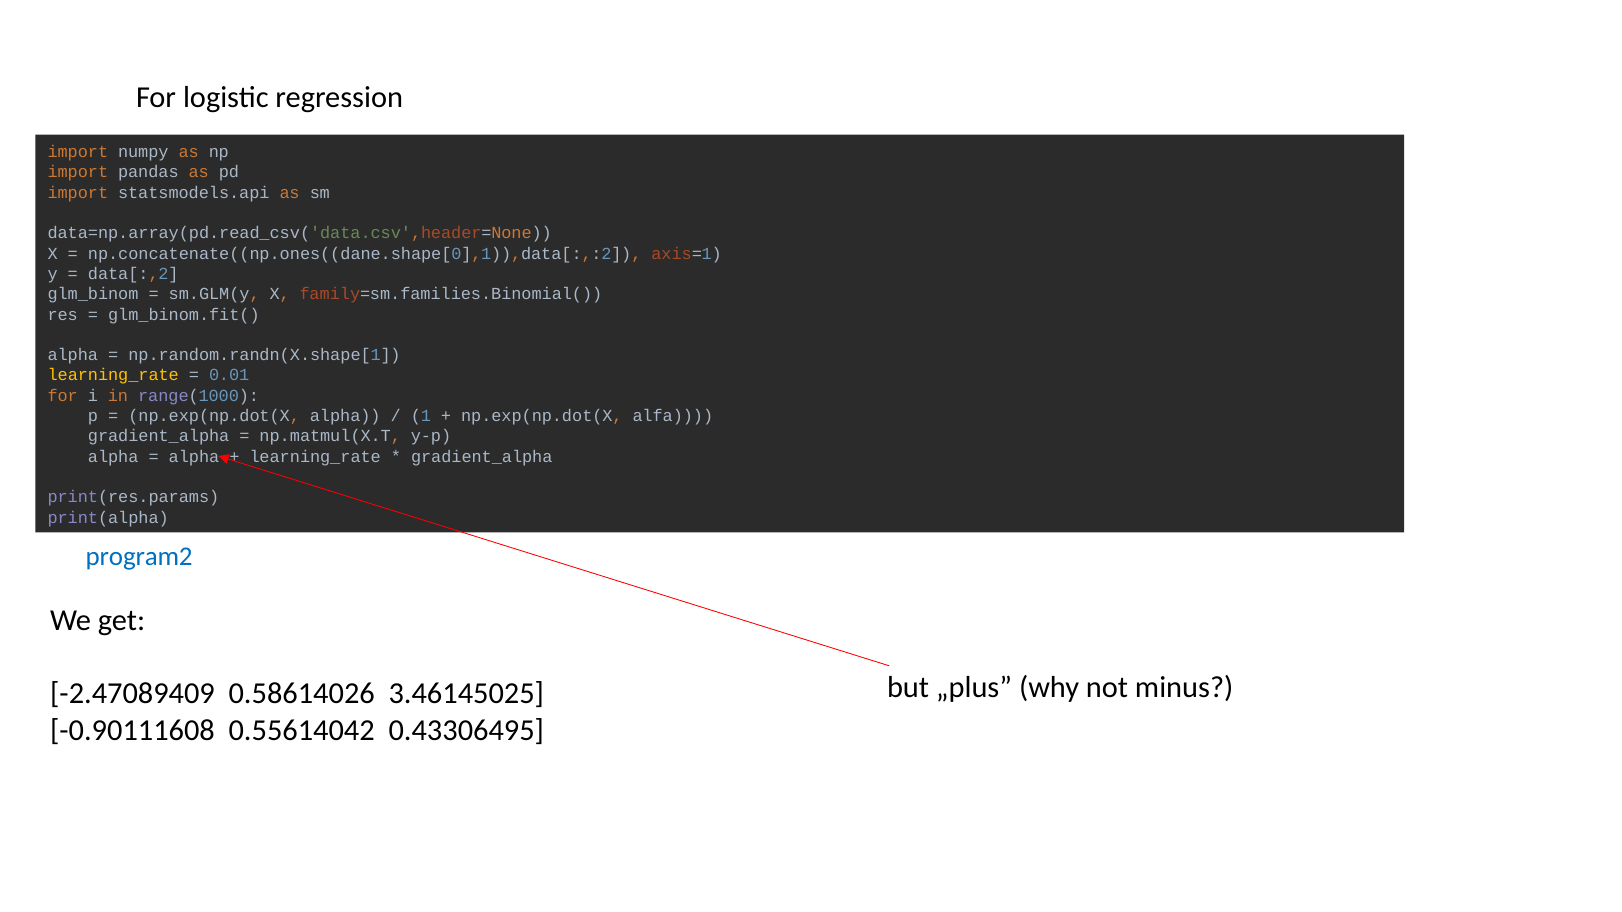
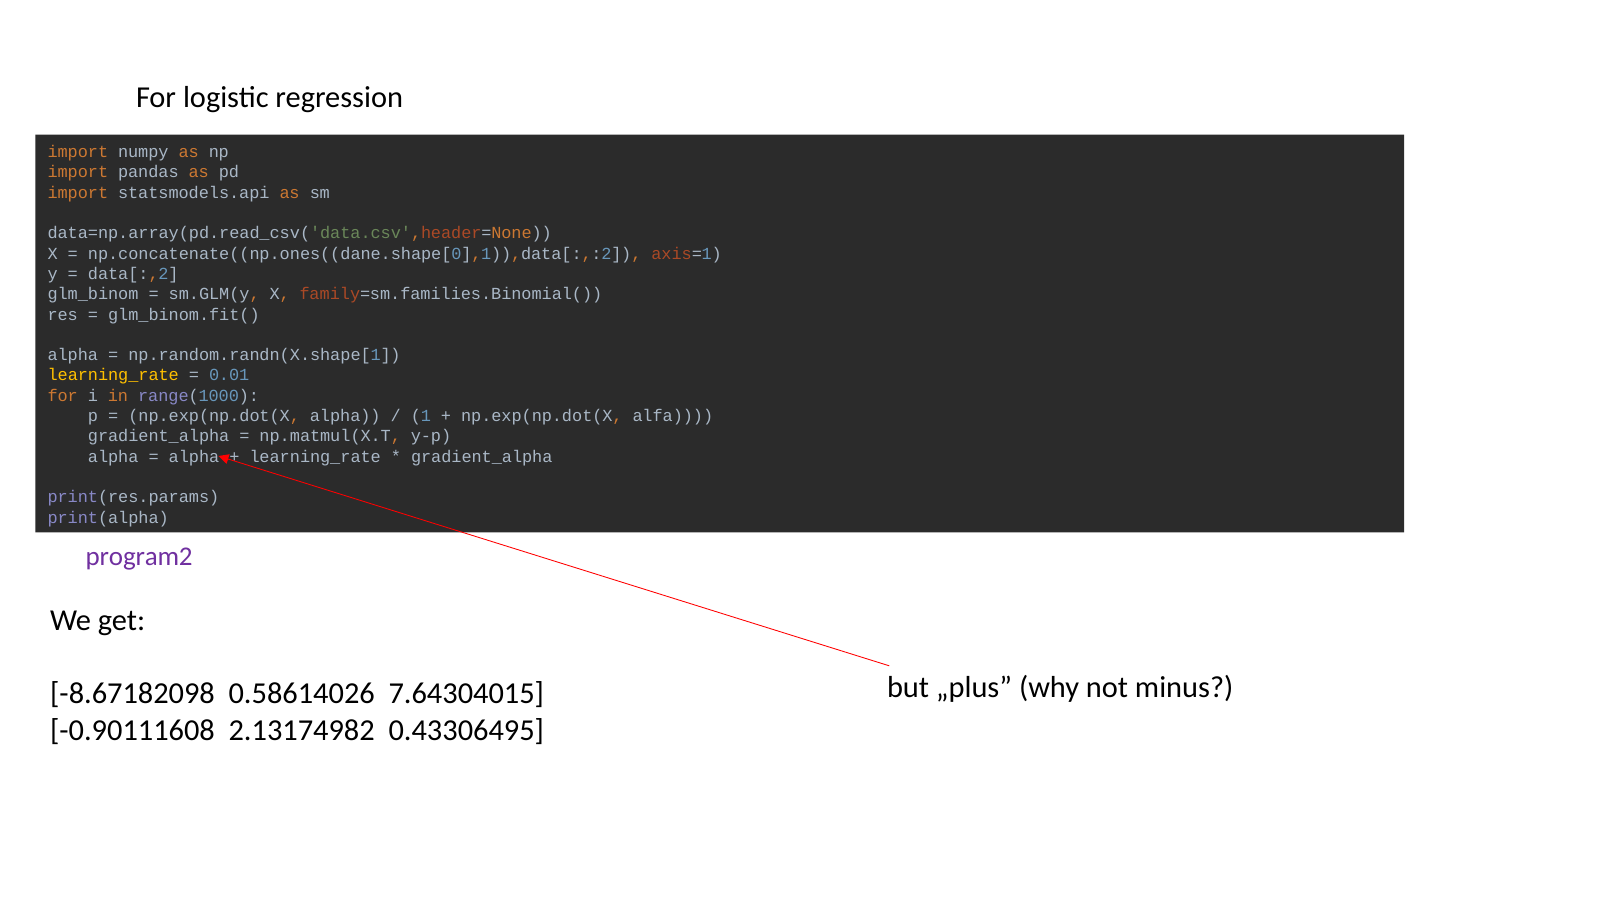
program2 colour: blue -> purple
-2.47089409: -2.47089409 -> -8.67182098
3.46145025: 3.46145025 -> 7.64304015
0.55614042: 0.55614042 -> 2.13174982
